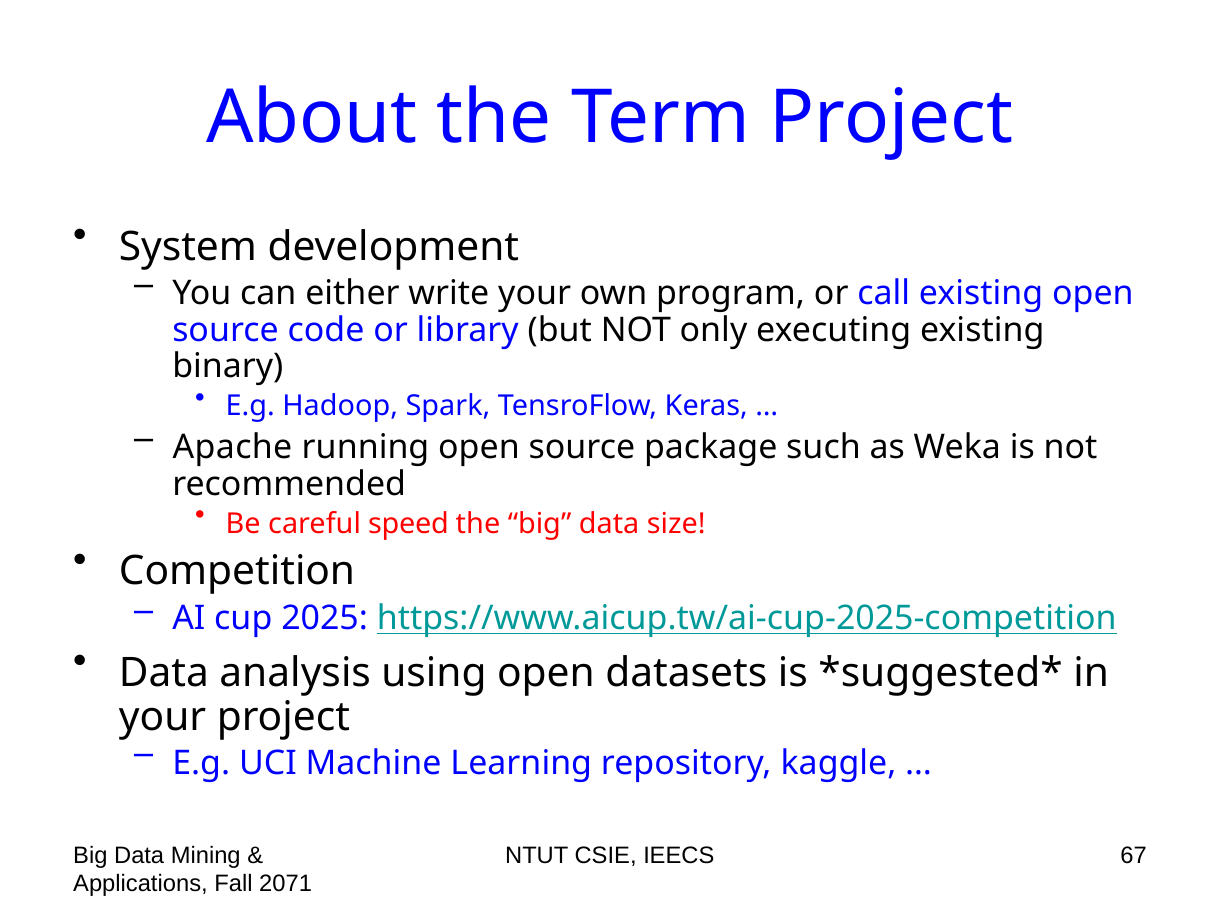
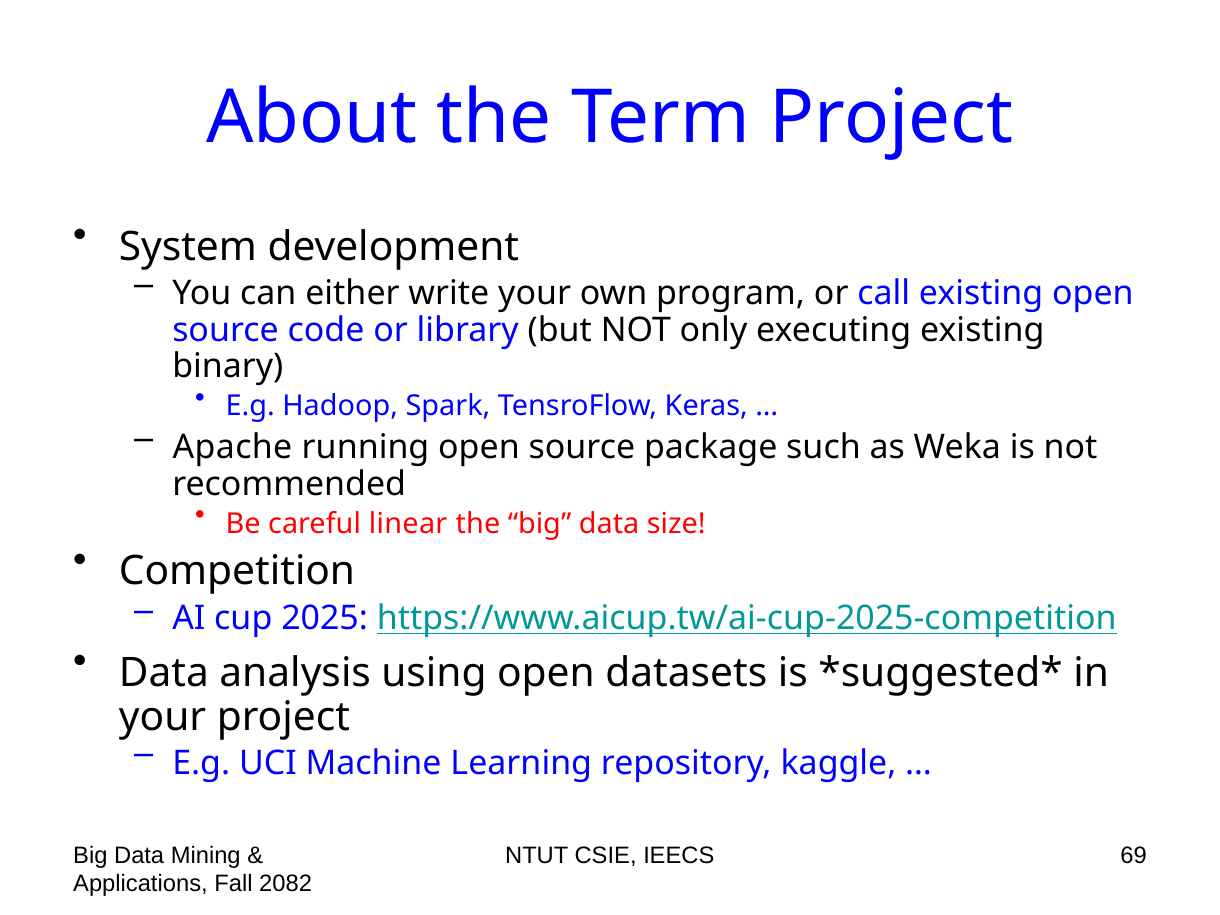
speed: speed -> linear
67: 67 -> 69
2071: 2071 -> 2082
